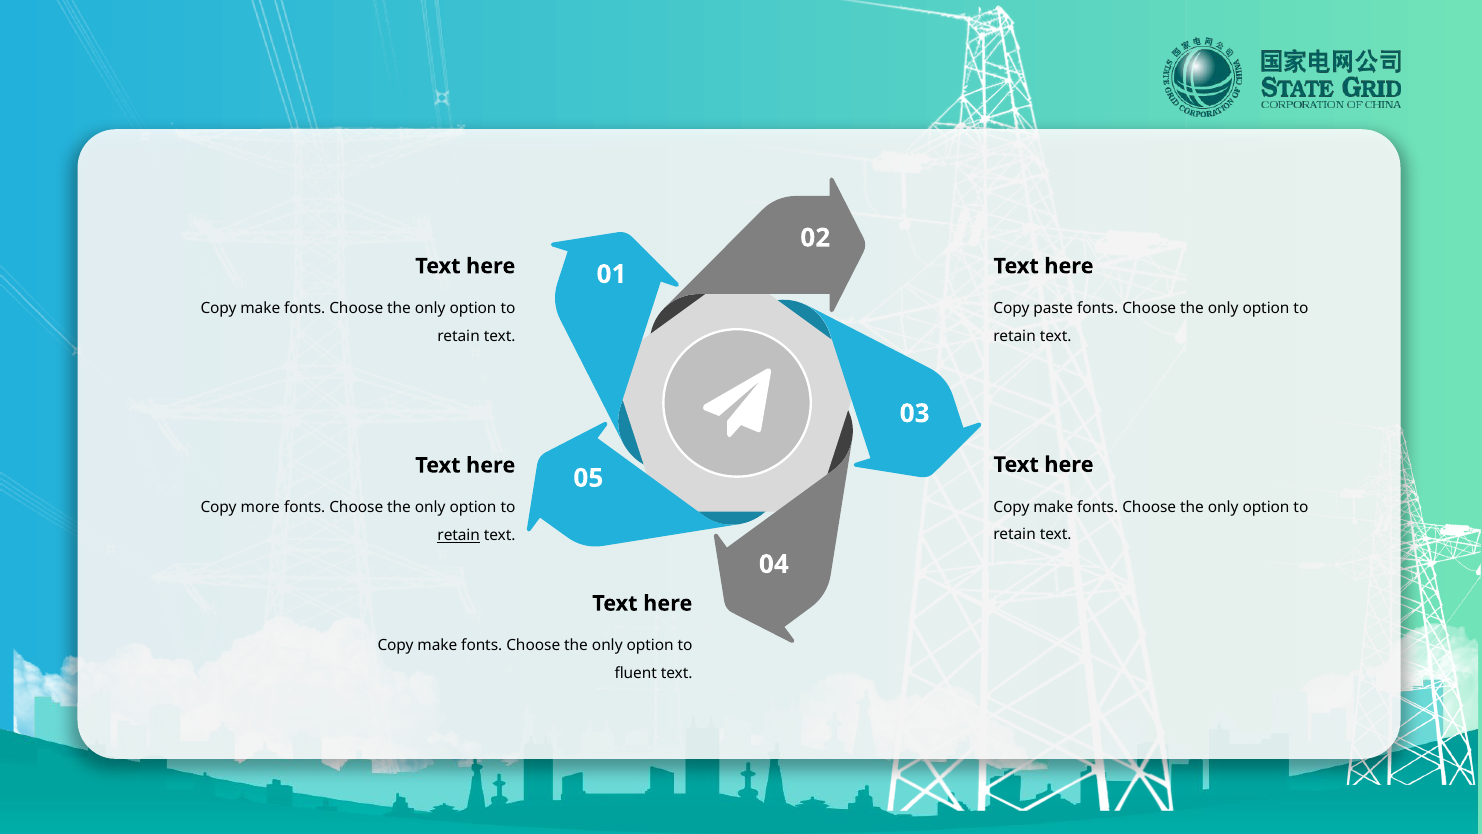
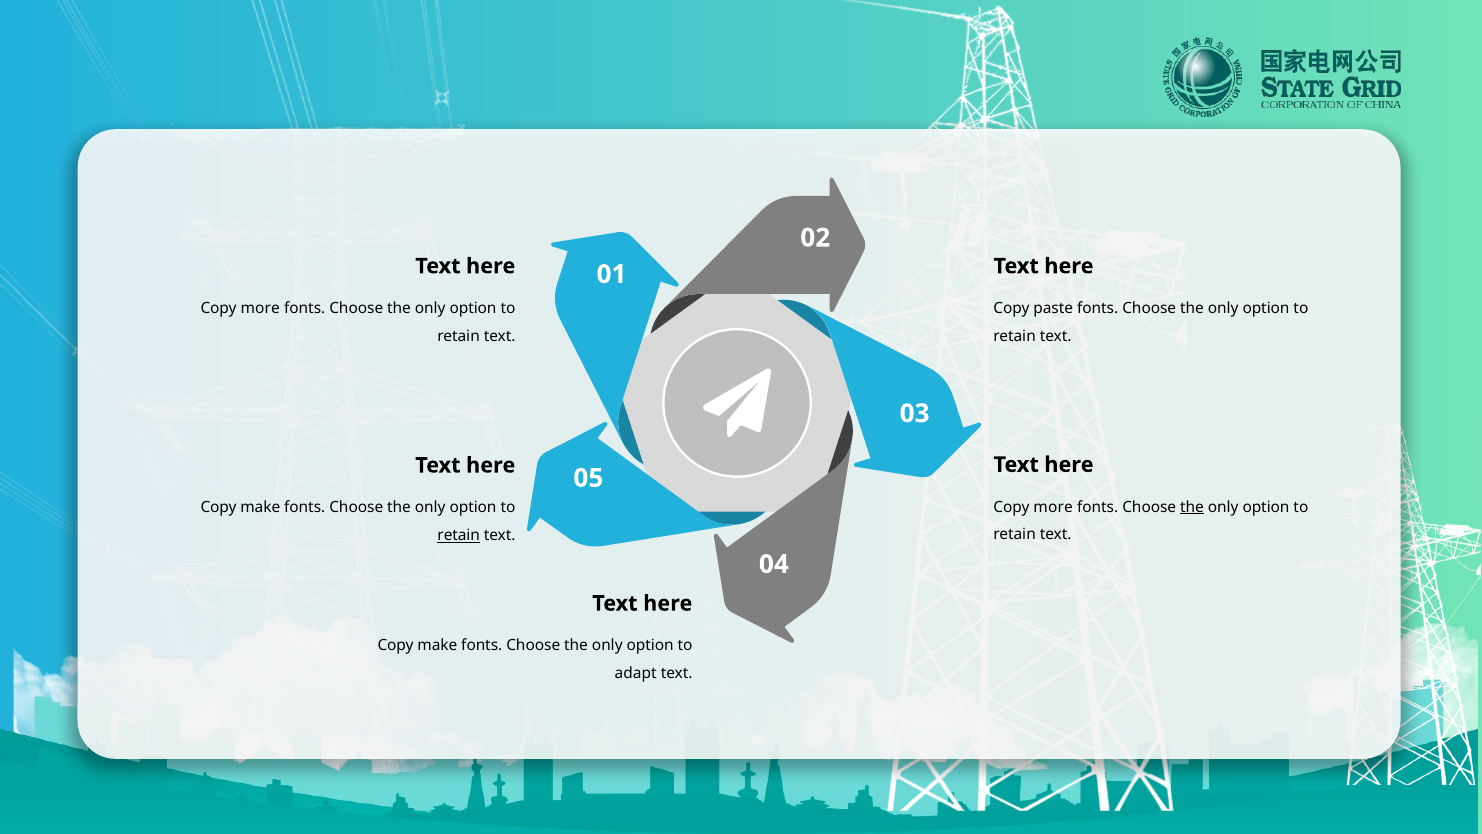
make at (260, 308): make -> more
make at (1053, 507): make -> more
the at (1192, 507) underline: none -> present
more at (260, 507): more -> make
fluent: fluent -> adapt
